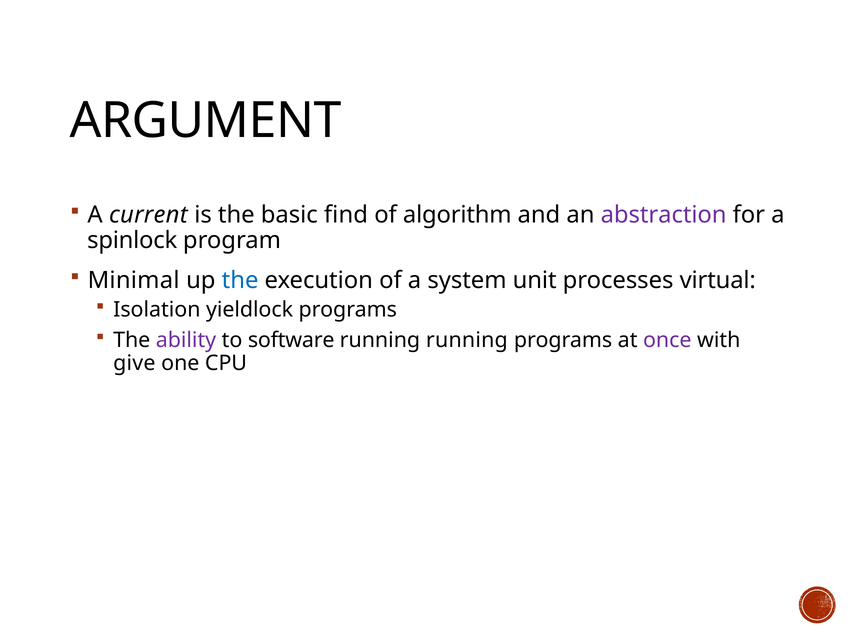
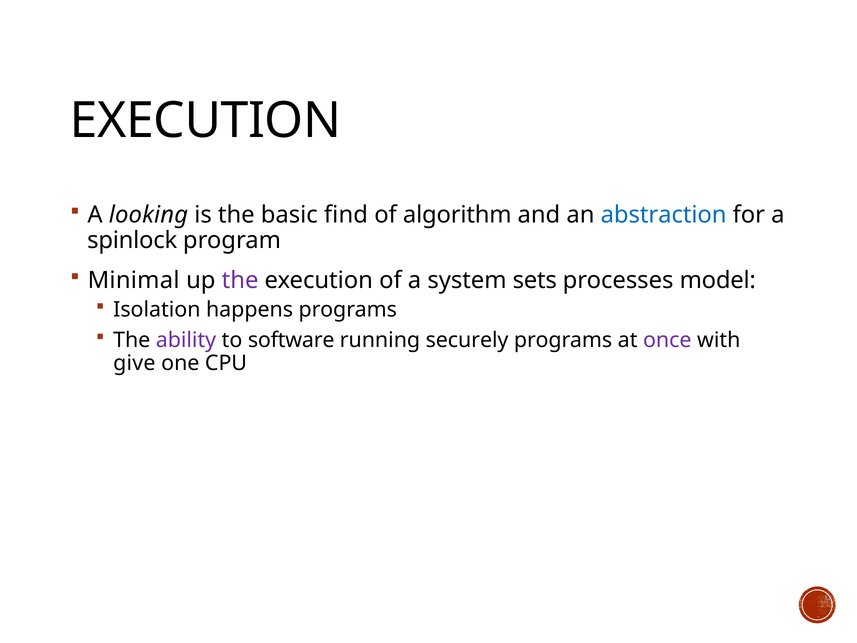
ARGUMENT at (206, 121): ARGUMENT -> EXECUTION
current: current -> looking
abstraction colour: purple -> blue
the at (240, 280) colour: blue -> purple
unit: unit -> sets
virtual: virtual -> model
yieldlock: yieldlock -> happens
running running: running -> securely
